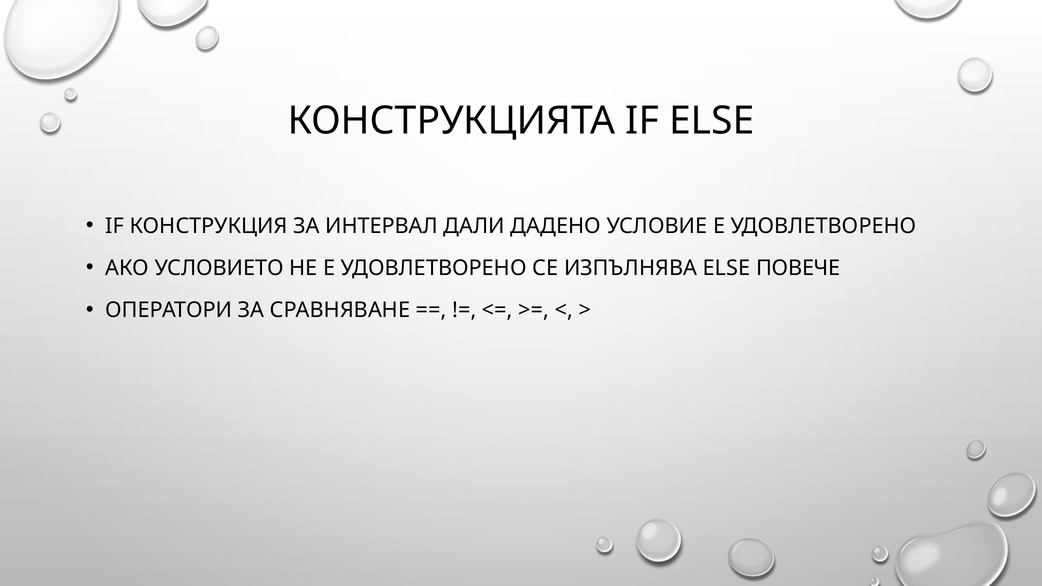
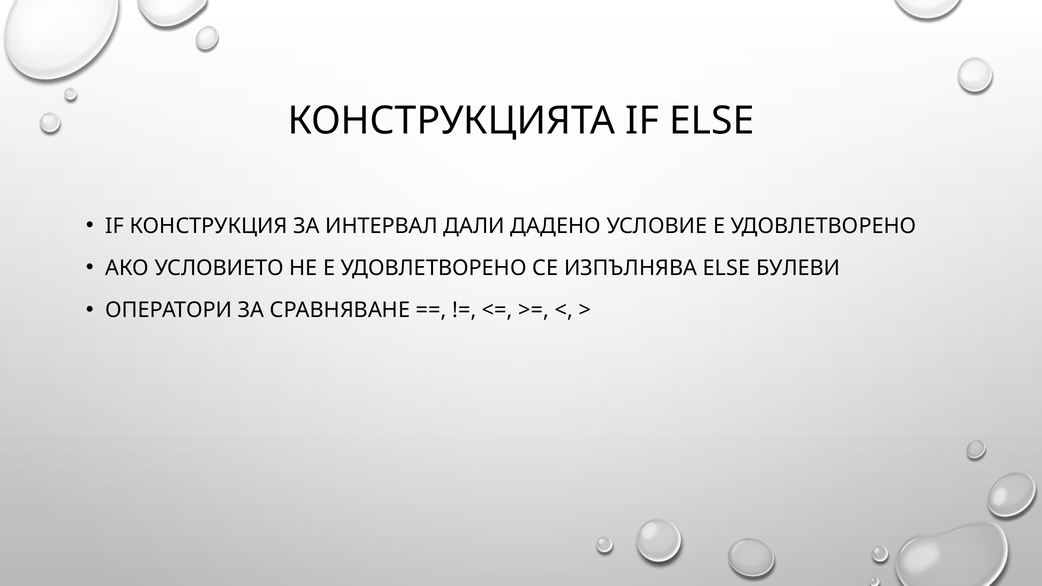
ПОВЕЧЕ: ПОВЕЧЕ -> БУЛЕВИ
